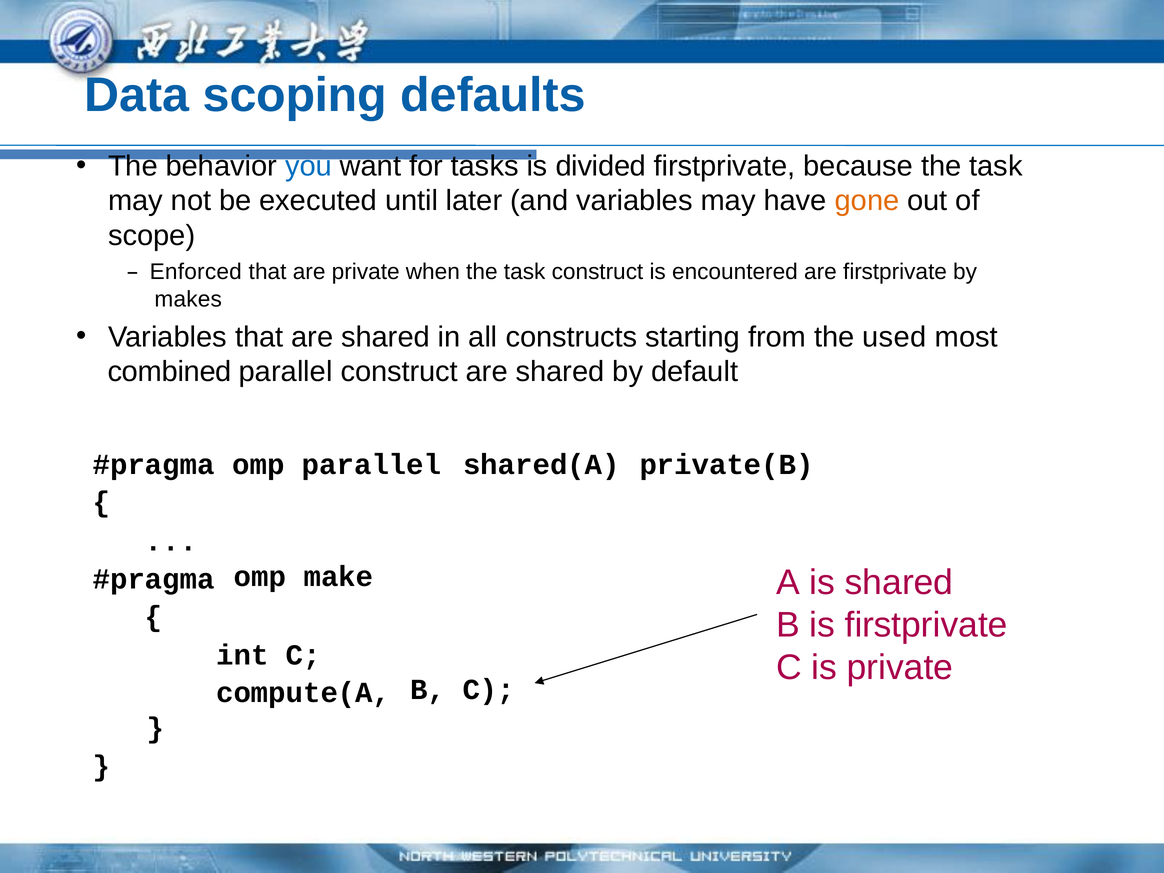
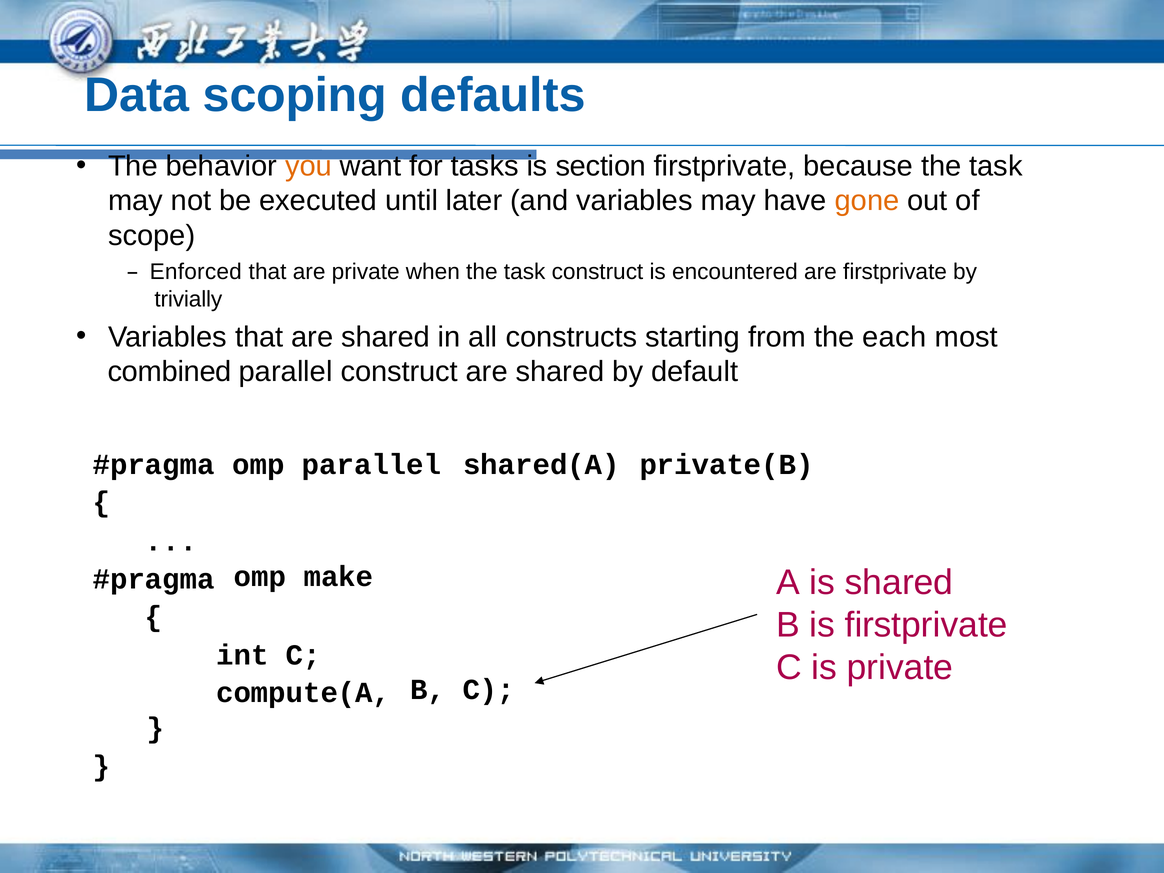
you colour: blue -> orange
divided: divided -> section
makes: makes -> trivially
used: used -> each
